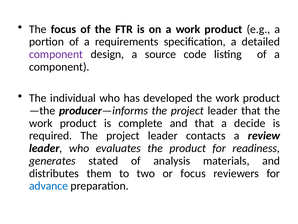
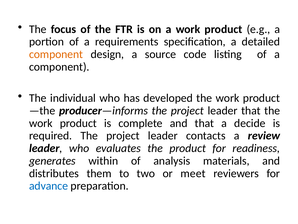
component at (56, 54) colour: purple -> orange
stated: stated -> within
or focus: focus -> meet
